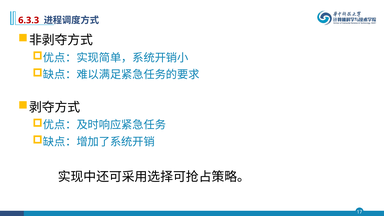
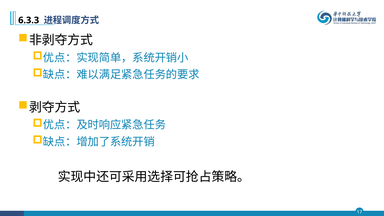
6.3.3 colour: red -> black
